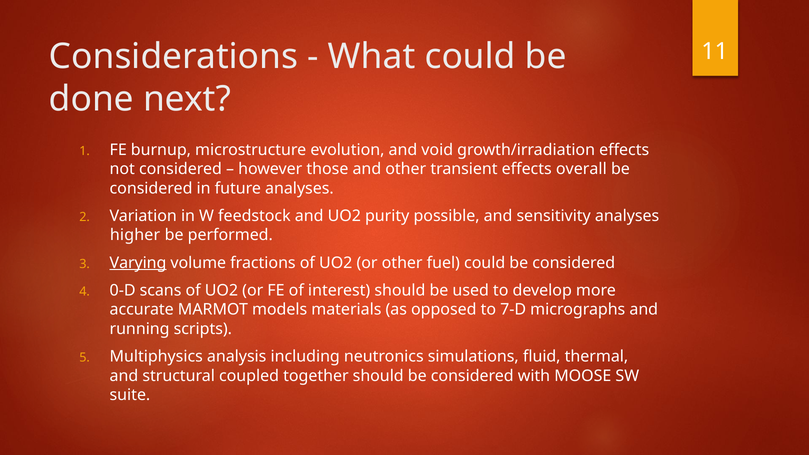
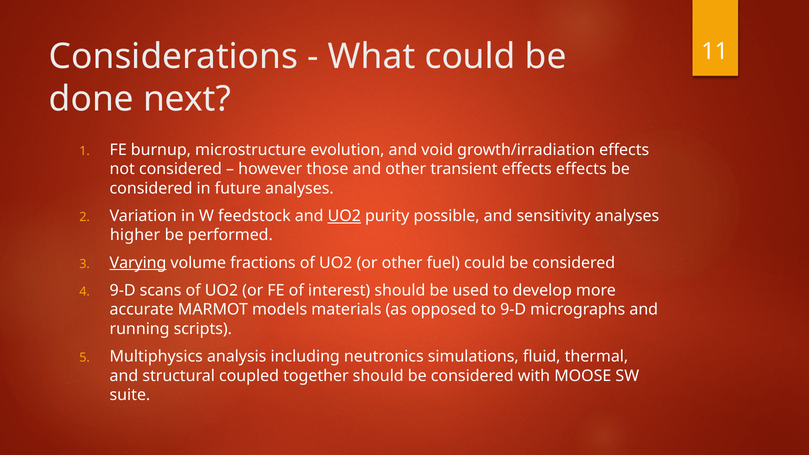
effects overall: overall -> effects
UO2 at (344, 216) underline: none -> present
0-D at (123, 291): 0-D -> 9-D
to 7-D: 7-D -> 9-D
